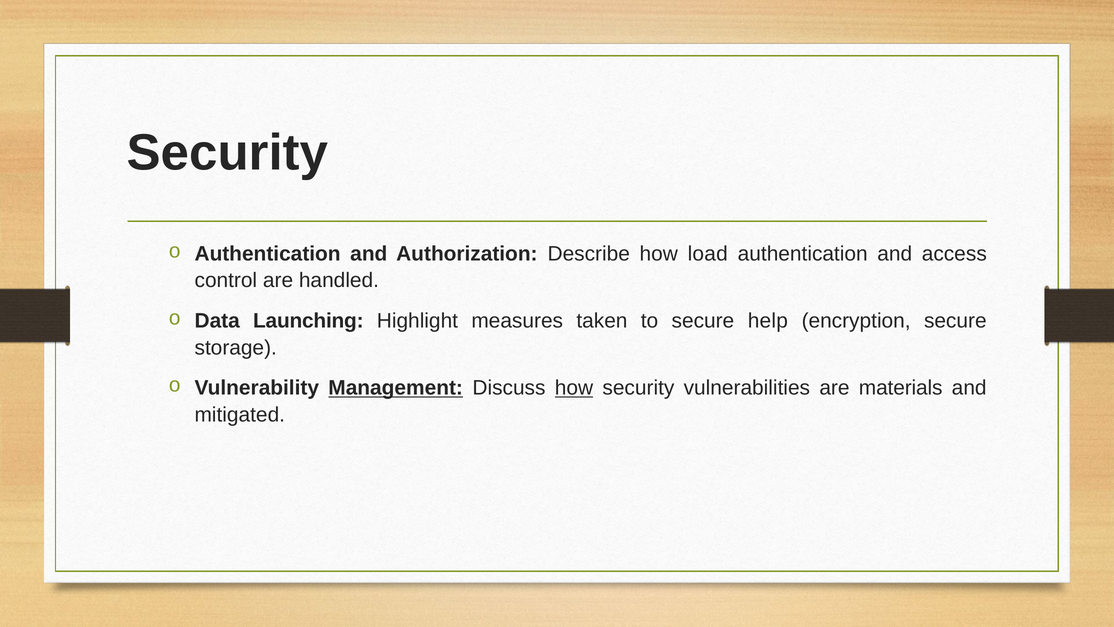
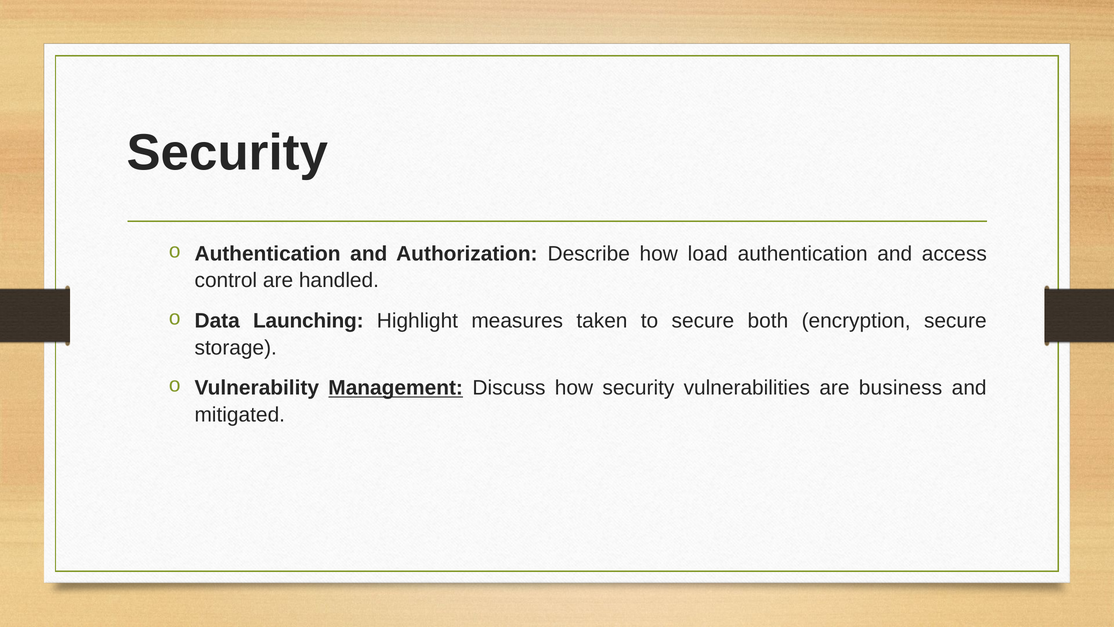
help: help -> both
how at (574, 388) underline: present -> none
materials: materials -> business
